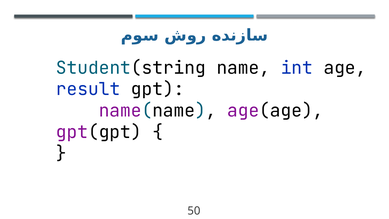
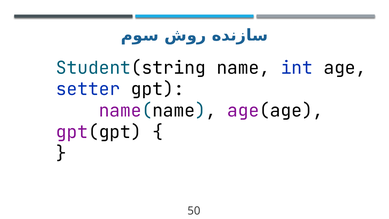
result: result -> setter
